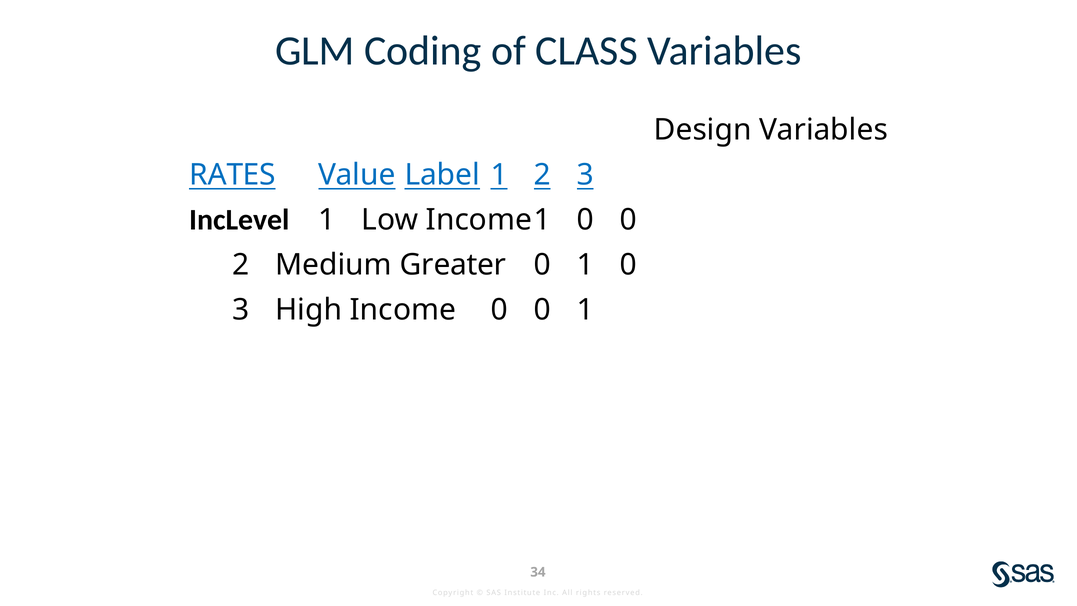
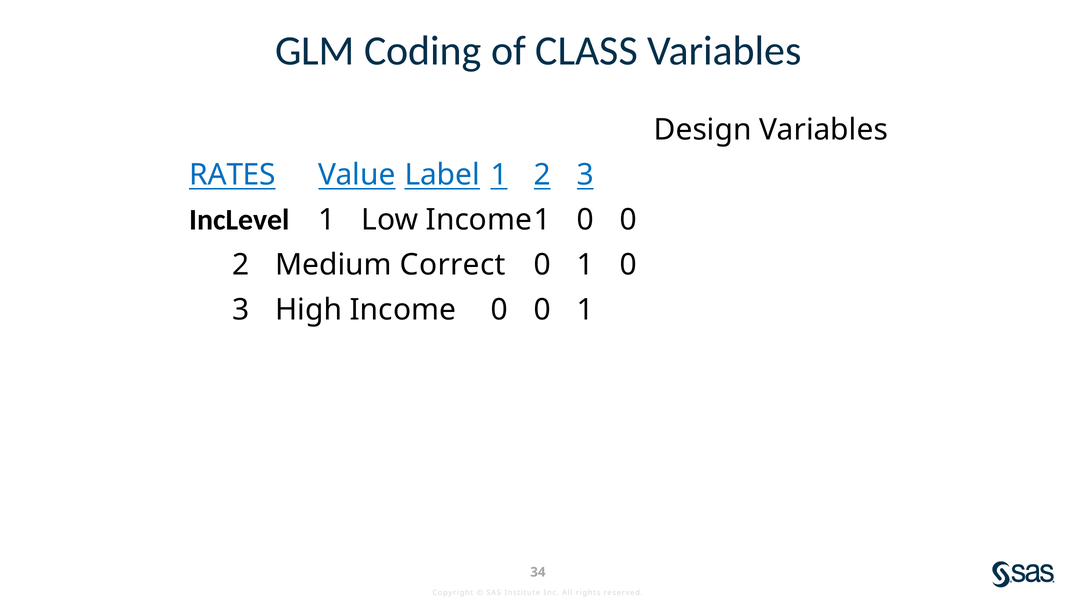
Greater: Greater -> Correct
